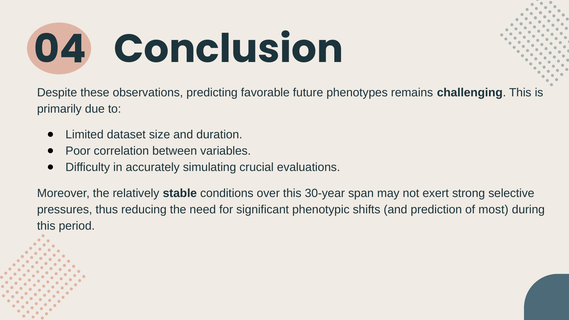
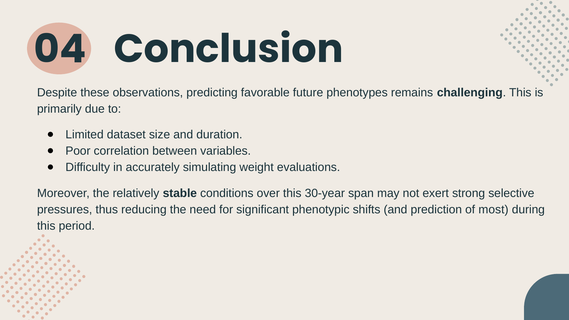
crucial: crucial -> weight
